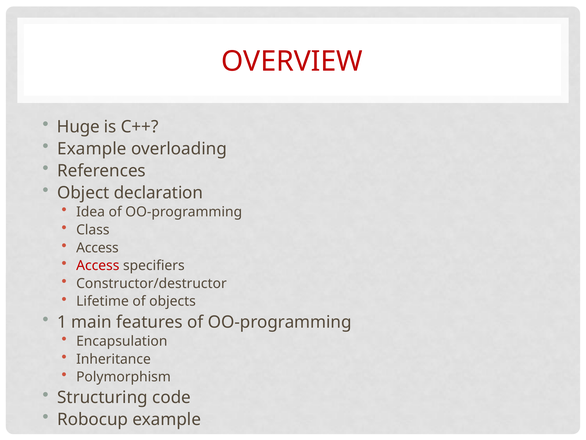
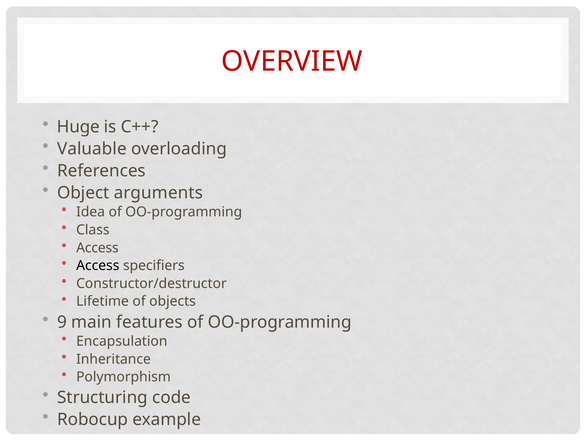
Example at (92, 149): Example -> Valuable
declaration: declaration -> arguments
Access at (98, 265) colour: red -> black
1: 1 -> 9
